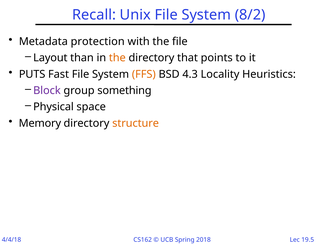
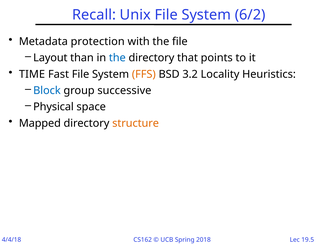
8/2: 8/2 -> 6/2
the at (117, 58) colour: orange -> blue
PUTS: PUTS -> TIME
4.3: 4.3 -> 3.2
Block colour: purple -> blue
something: something -> successive
Memory: Memory -> Mapped
